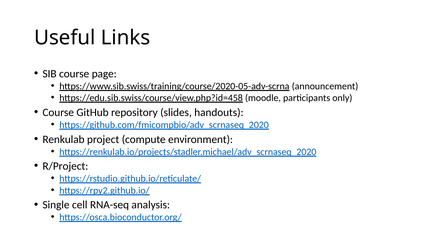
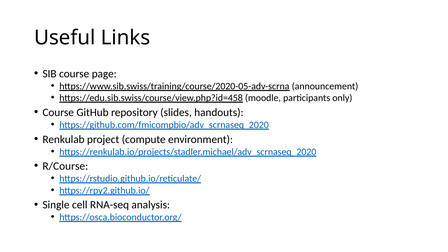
R/Project: R/Project -> R/Course
